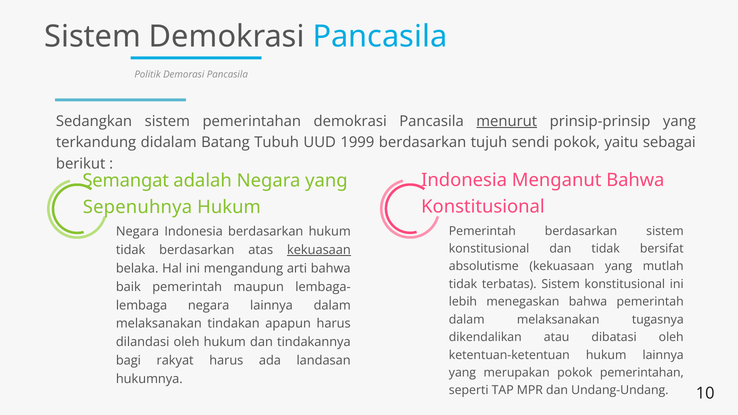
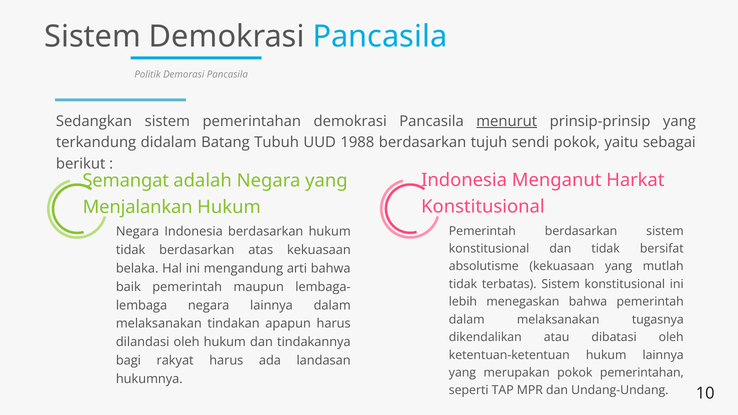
1999: 1999 -> 1988
Menganut Bahwa: Bahwa -> Harkat
Sepenuhnya: Sepenuhnya -> Menjalankan
kekuasaan at (319, 250) underline: present -> none
